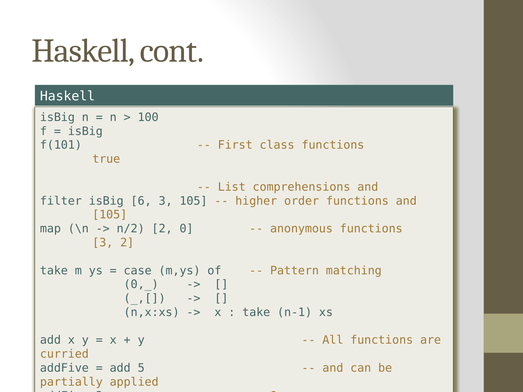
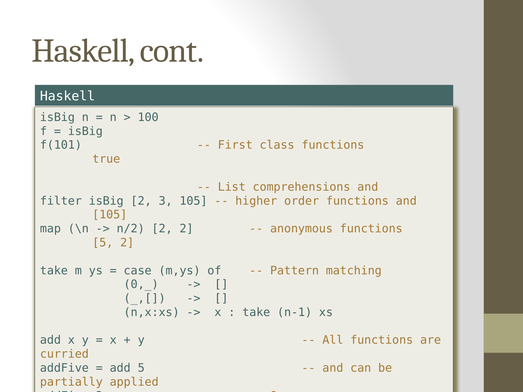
isBig 6: 6 -> 2
2 0: 0 -> 2
3 at (103, 243): 3 -> 5
